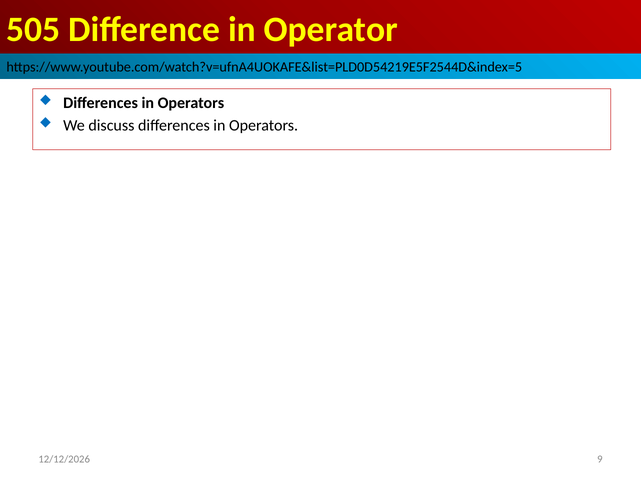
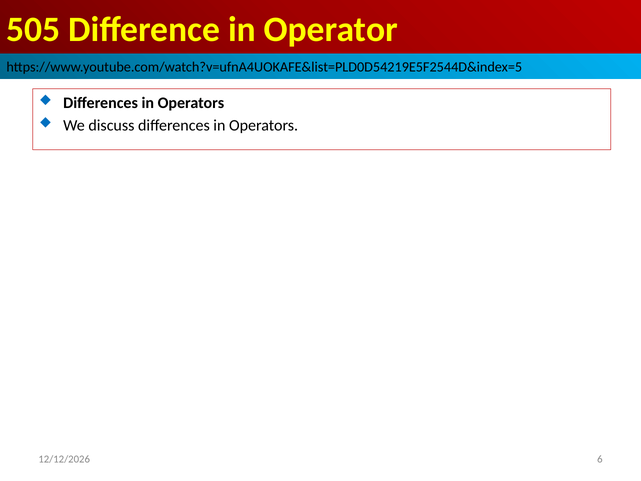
9: 9 -> 6
